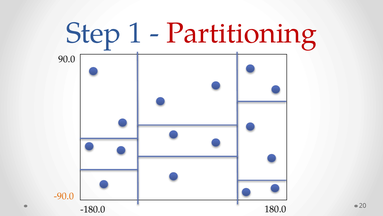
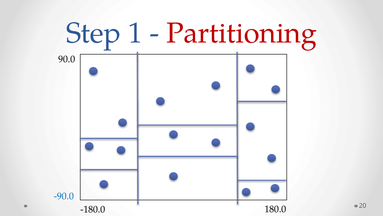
-90.0 colour: orange -> blue
